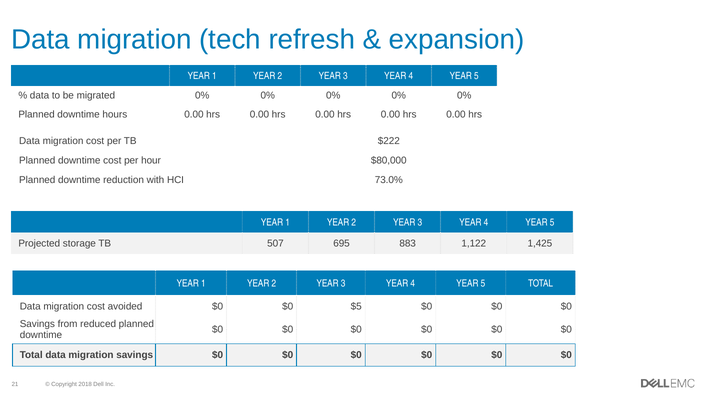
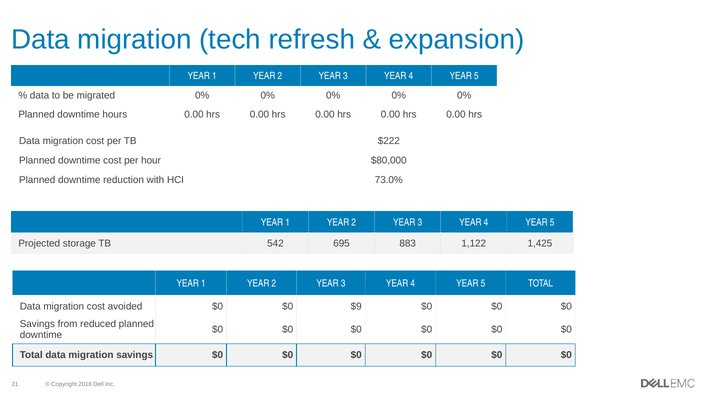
507: 507 -> 542
$5: $5 -> $9
